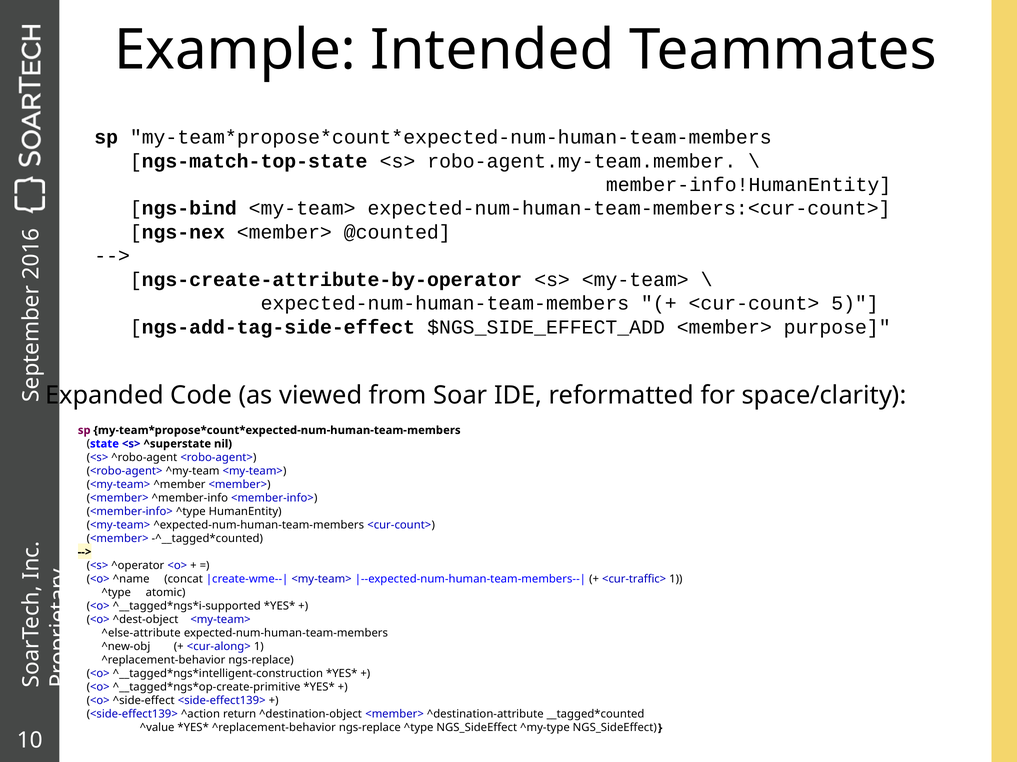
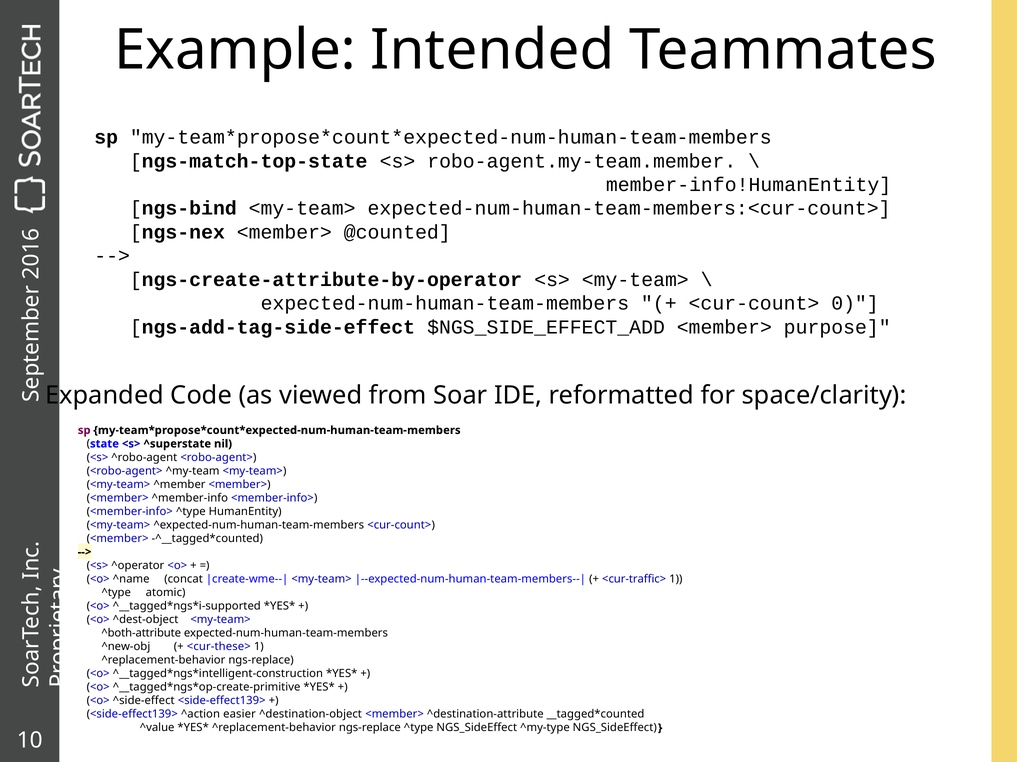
<cur-count> 5: 5 -> 0
^else-attribute: ^else-attribute -> ^both-attribute
<cur-along>: <cur-along> -> <cur-these>
return: return -> easier
